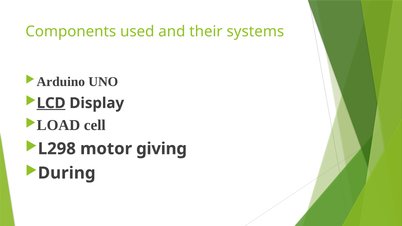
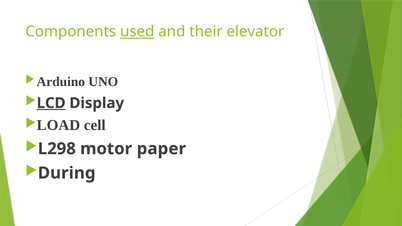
used underline: none -> present
systems: systems -> elevator
giving: giving -> paper
